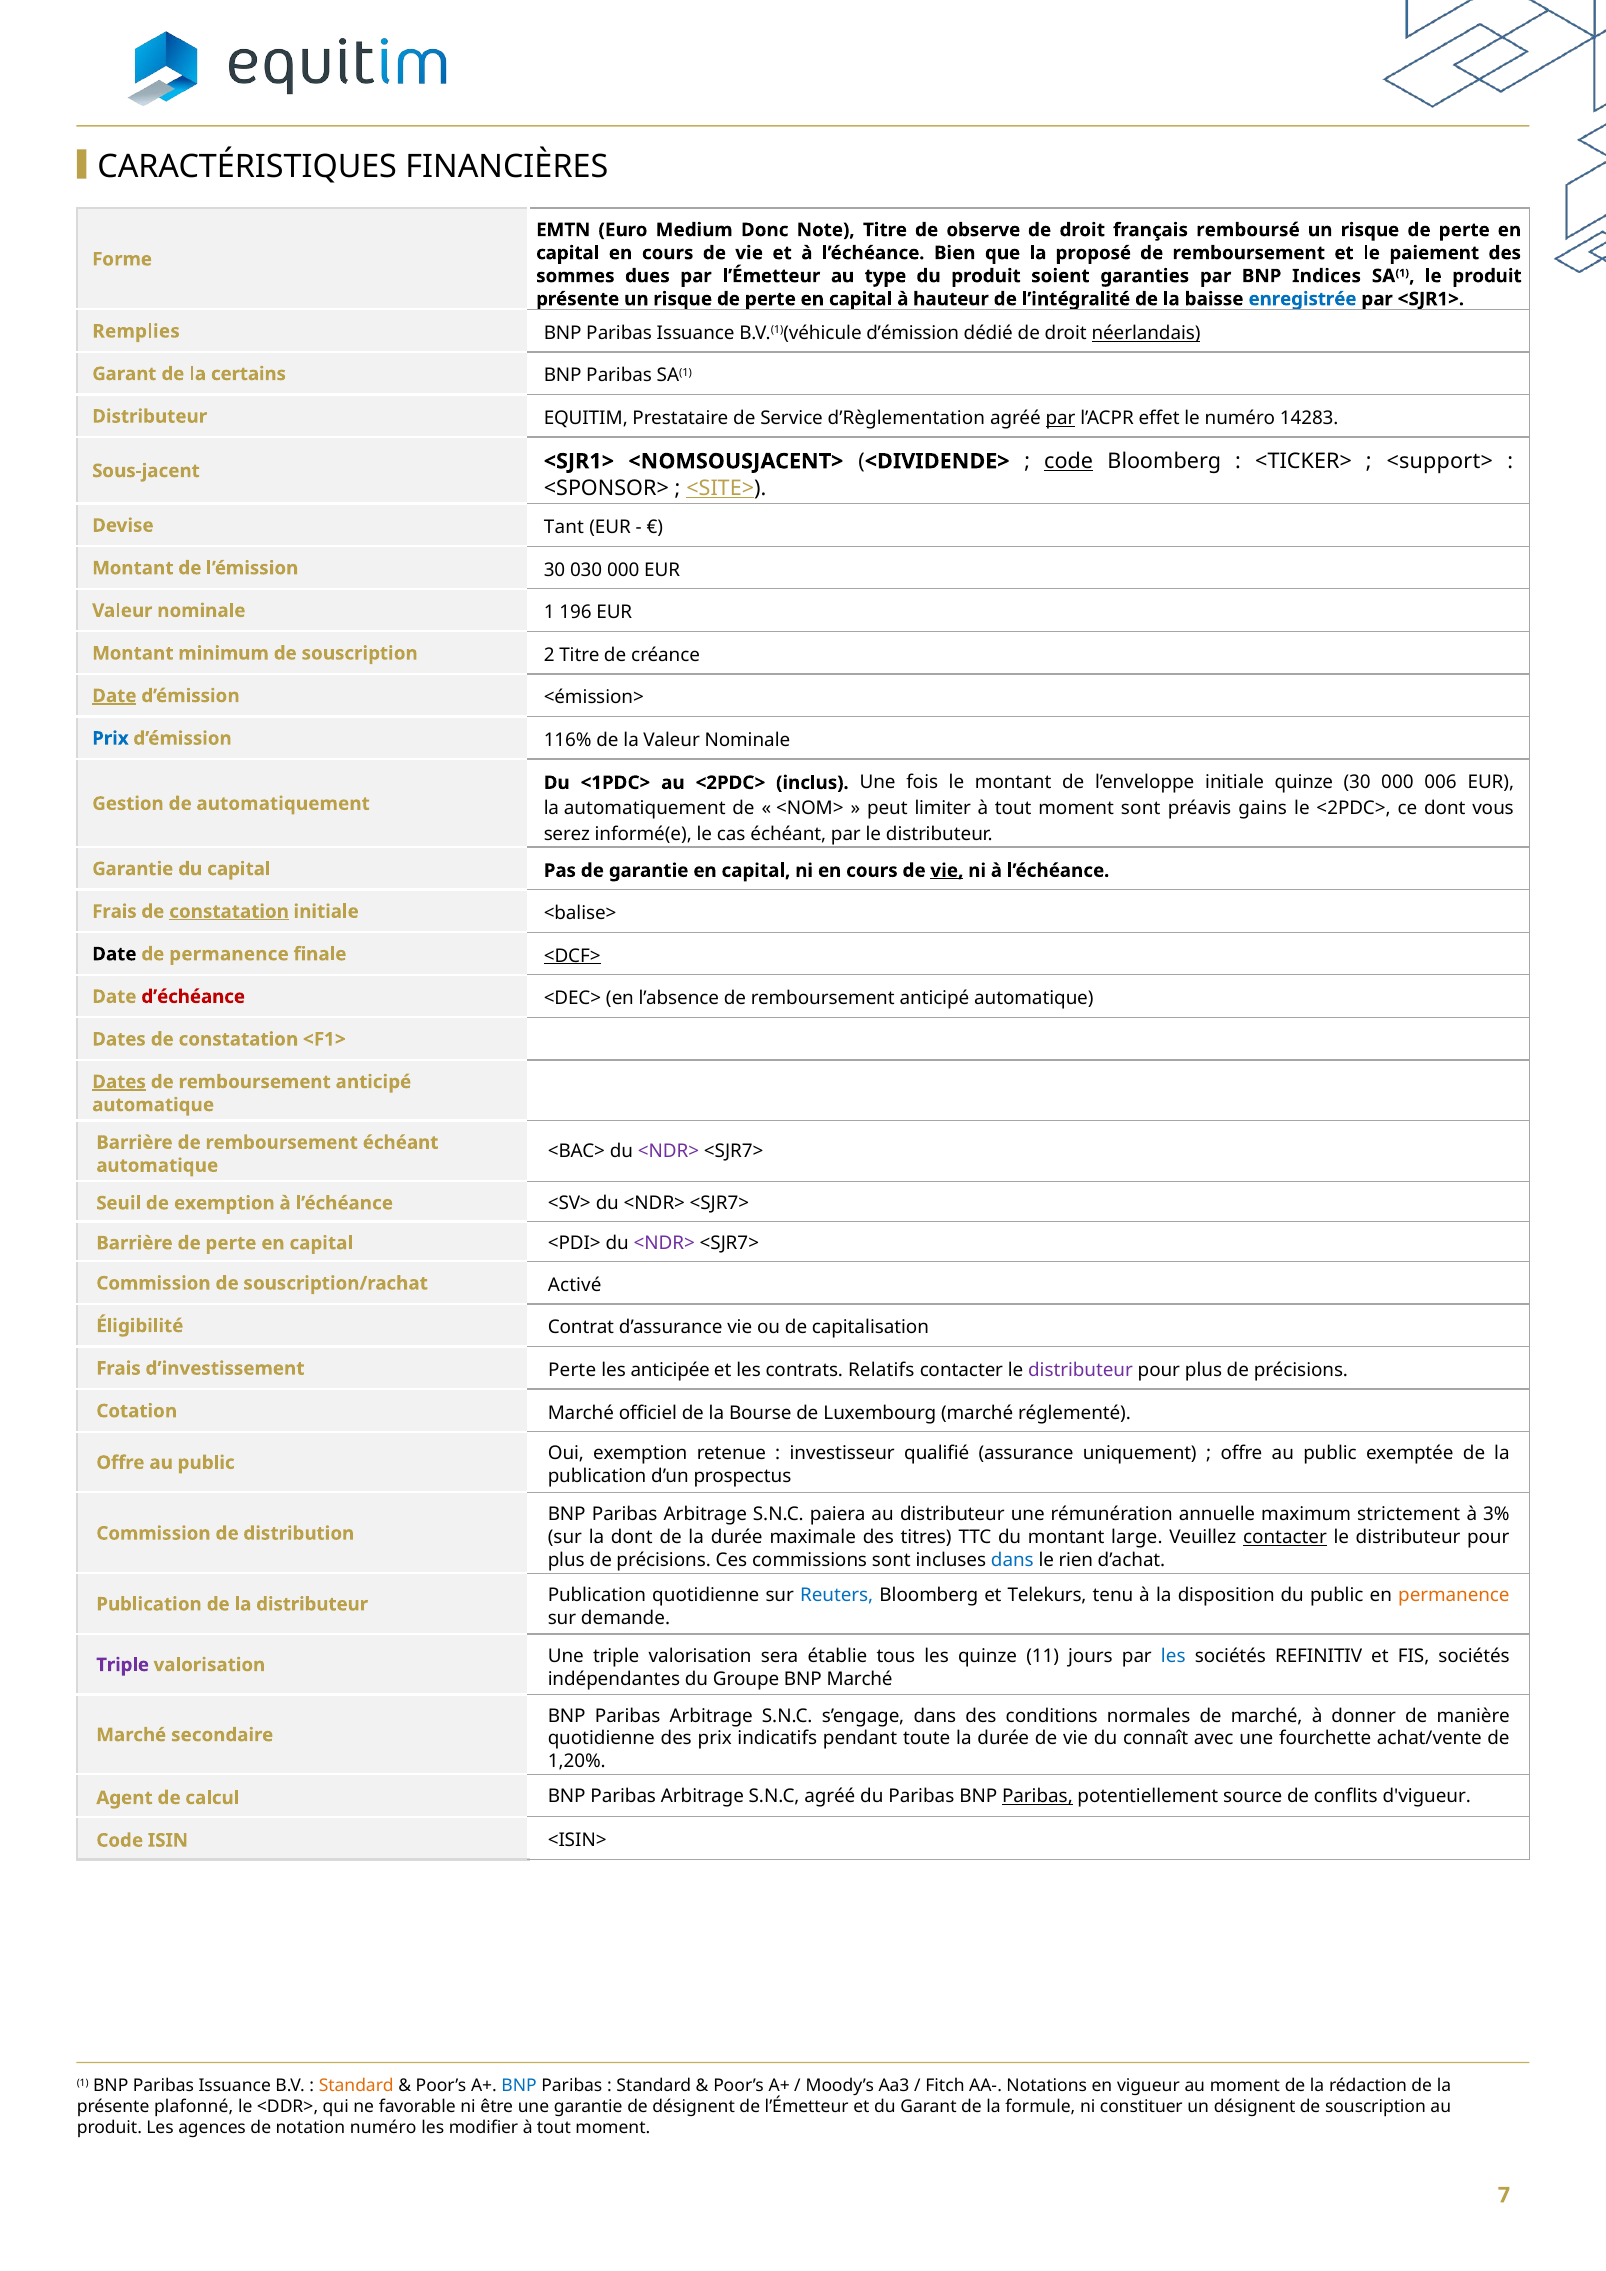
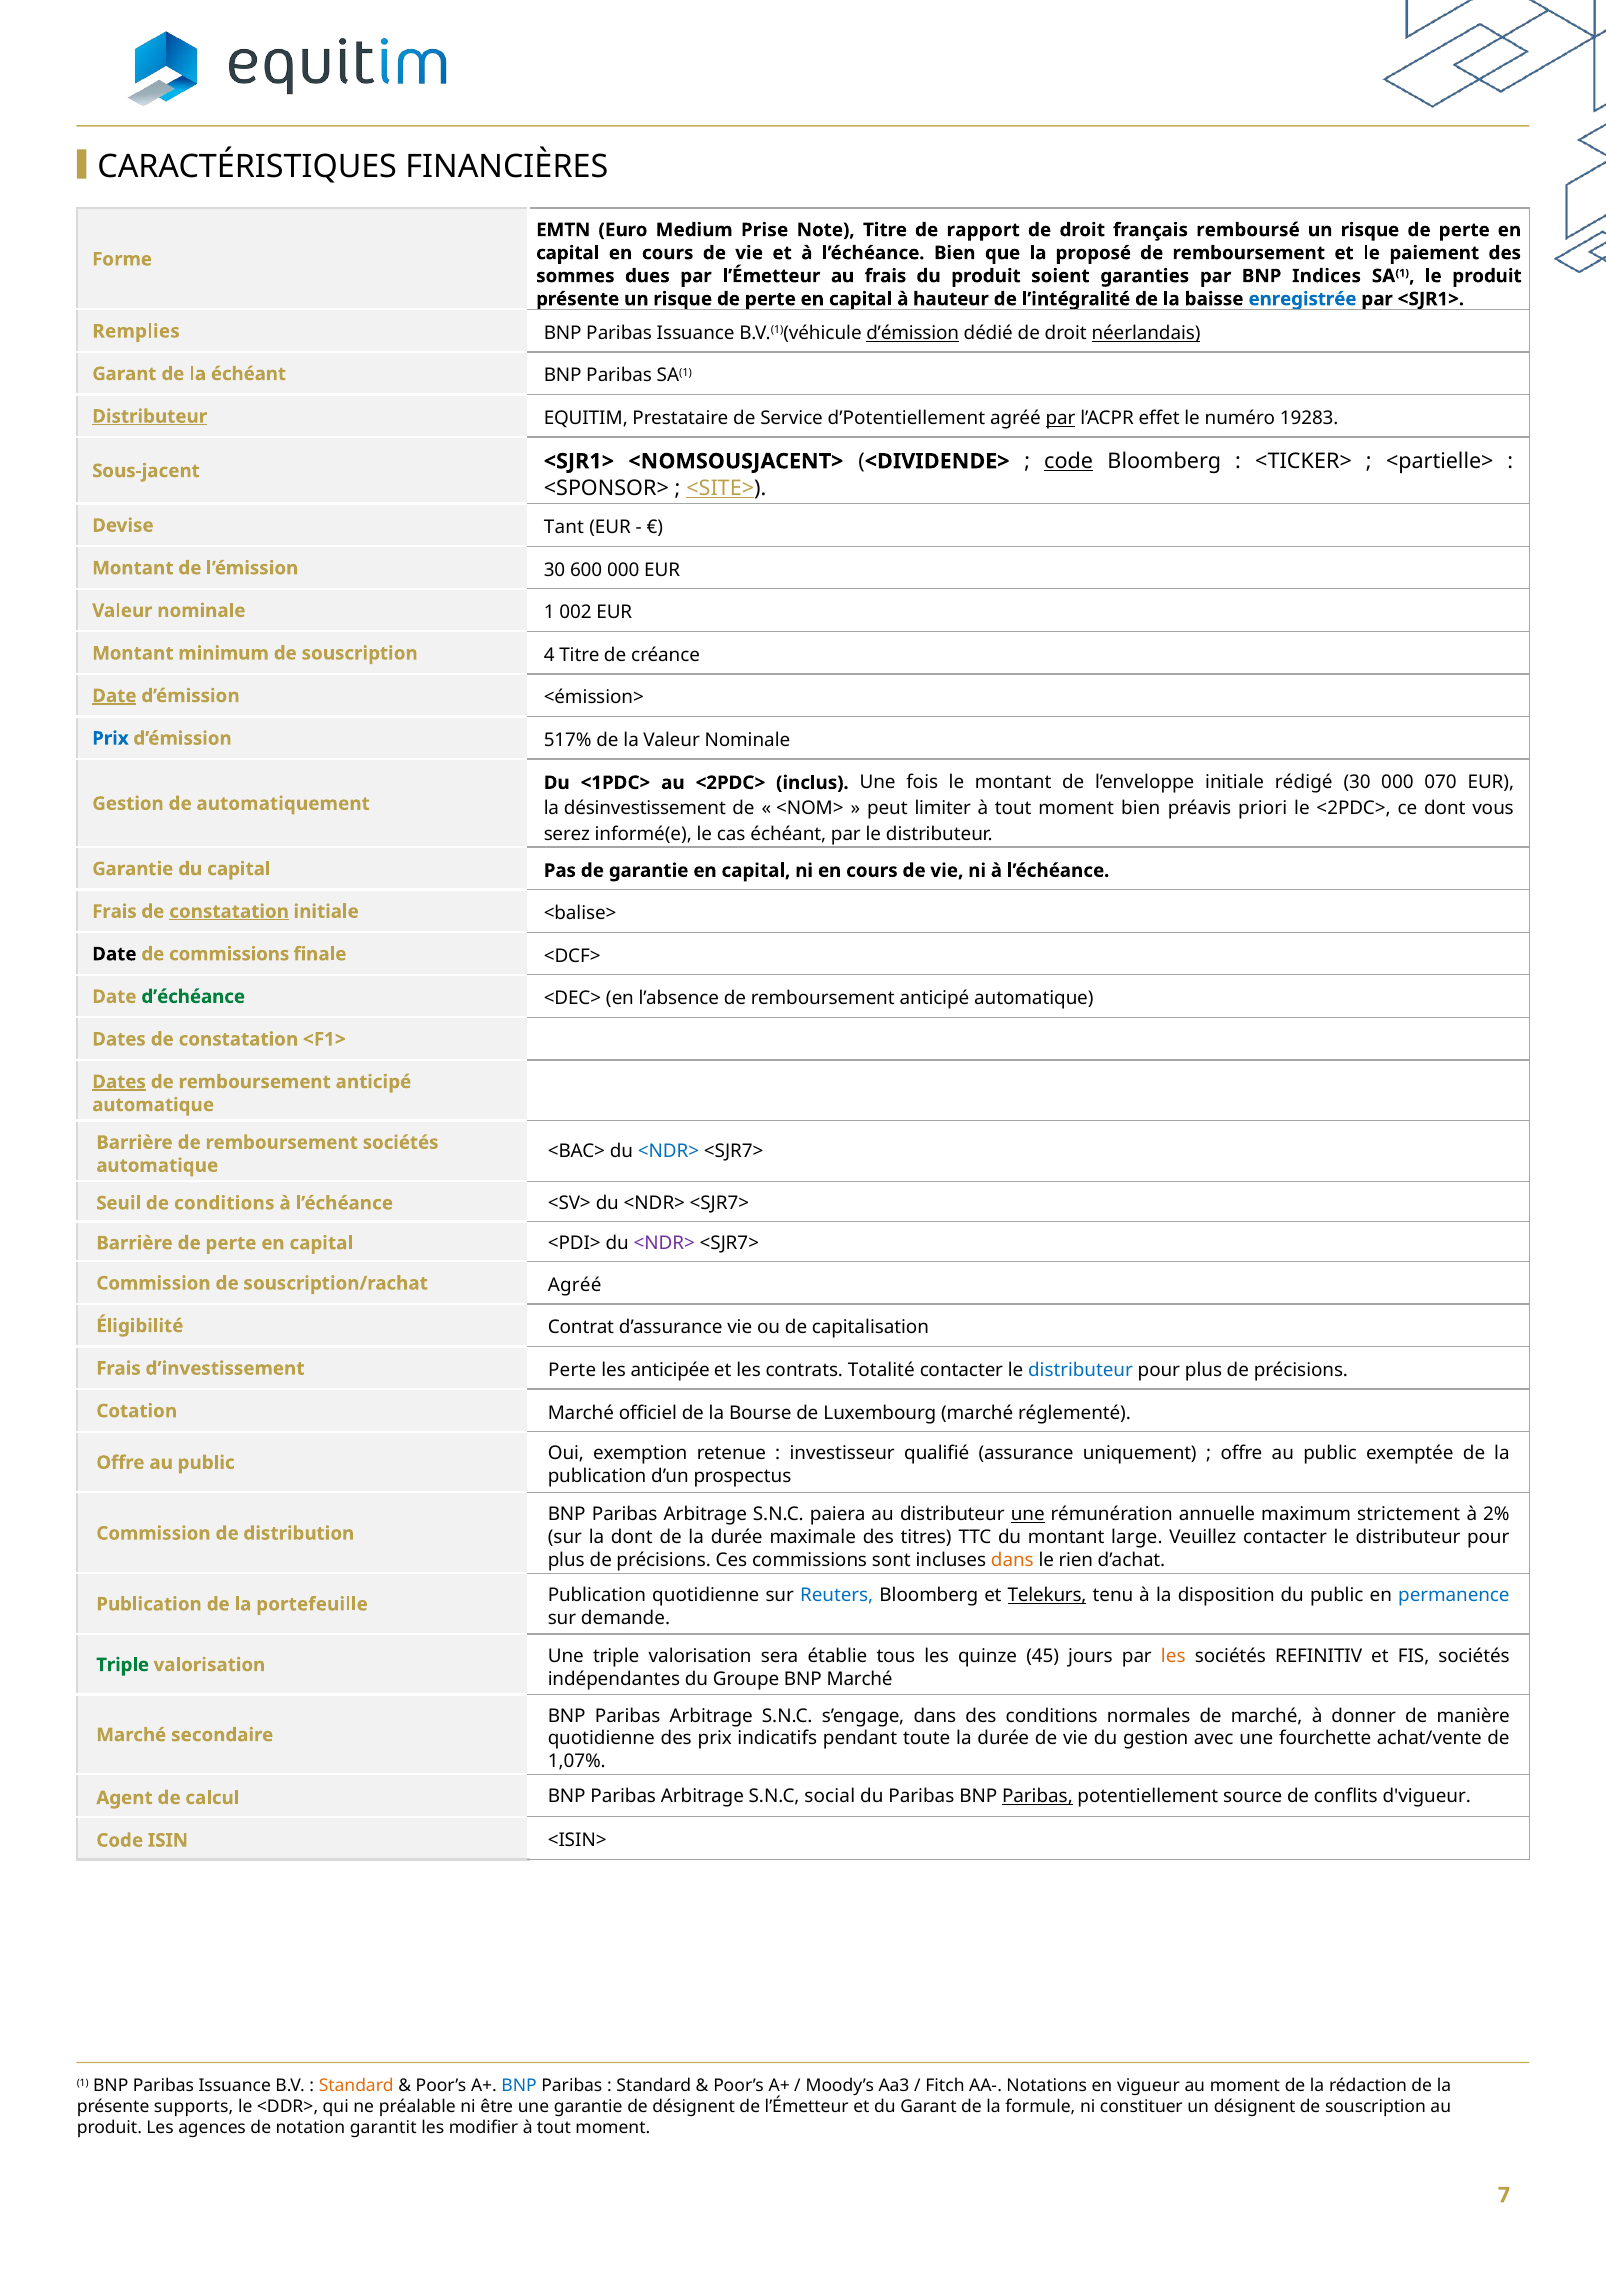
Donc: Donc -> Prise
observe: observe -> rapport
au type: type -> frais
d’émission at (913, 333) underline: none -> present
la certains: certains -> échéant
Distributeur at (150, 417) underline: none -> present
d’Règlementation: d’Règlementation -> d’Potentiellement
14283: 14283 -> 19283
<support>: <support> -> <partielle>
030: 030 -> 600
196: 196 -> 002
2: 2 -> 4
116%: 116% -> 517%
initiale quinze: quinze -> rédigé
006: 006 -> 070
la automatiquement: automatiquement -> désinvestissement
moment sont: sont -> bien
gains: gains -> priori
vie at (947, 871) underline: present -> none
de permanence: permanence -> commissions
<DCF> underline: present -> none
d’échéance colour: red -> green
remboursement échéant: échéant -> sociétés
<NDR> at (669, 1152) colour: purple -> blue
de exemption: exemption -> conditions
souscription/rachat Activé: Activé -> Agréé
Relatifs: Relatifs -> Totalité
distributeur at (1081, 1370) colour: purple -> blue
une at (1028, 1515) underline: none -> present
3%: 3% -> 2%
contacter at (1285, 1538) underline: present -> none
dans at (1012, 1561) colour: blue -> orange
Telekurs underline: none -> present
permanence at (1454, 1596) colour: orange -> blue
la distributeur: distributeur -> portefeuille
11: 11 -> 45
les at (1173, 1656) colour: blue -> orange
Triple at (123, 1665) colour: purple -> green
du connaît: connaît -> gestion
1,20%: 1,20% -> 1,07%
S.N.C agréé: agréé -> social
plafonné: plafonné -> supports
favorable: favorable -> préalable
notation numéro: numéro -> garantit
